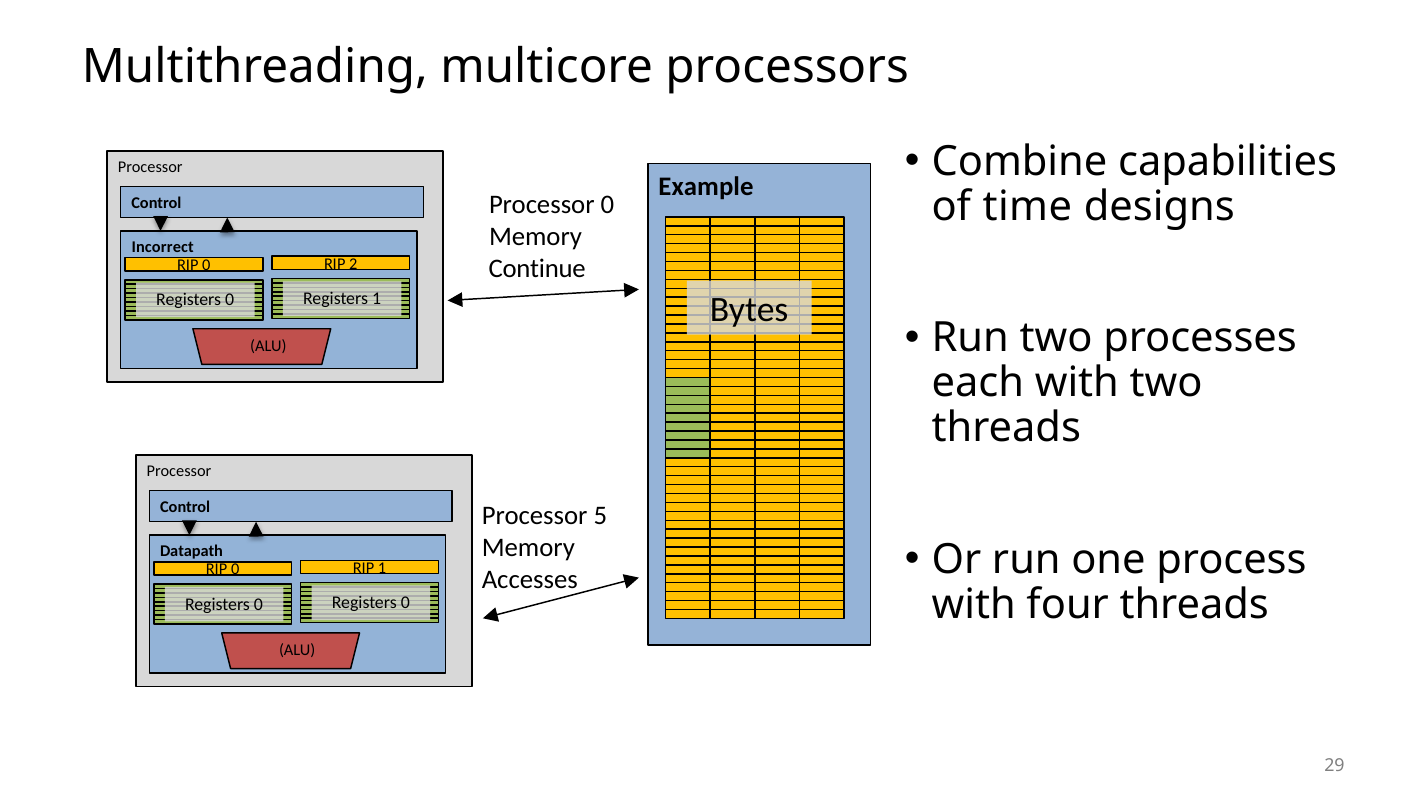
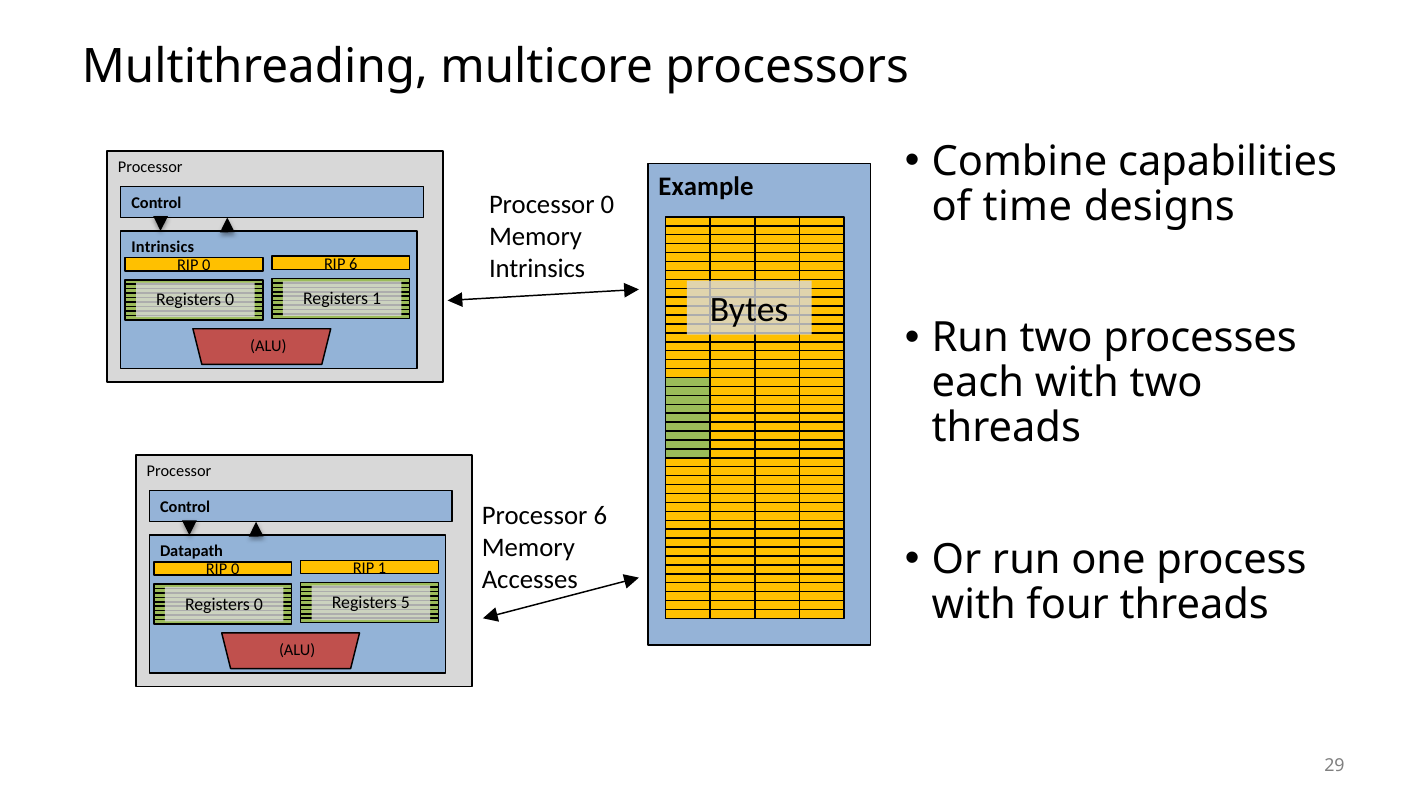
Incorrect at (163, 247): Incorrect -> Intrinsics
RIP 2: 2 -> 6
Continue at (537, 269): Continue -> Intrinsics
Processor 5: 5 -> 6
0 at (405, 603): 0 -> 5
